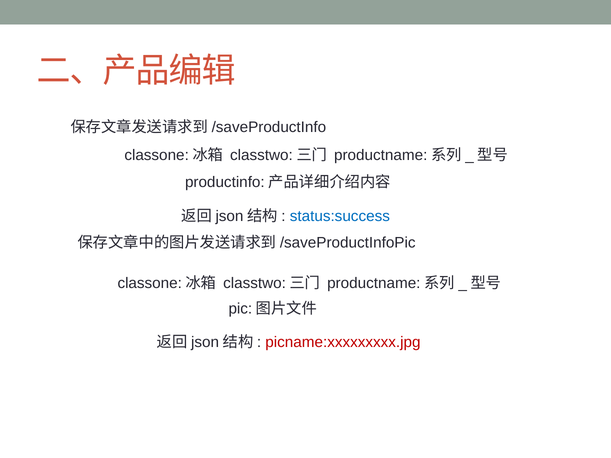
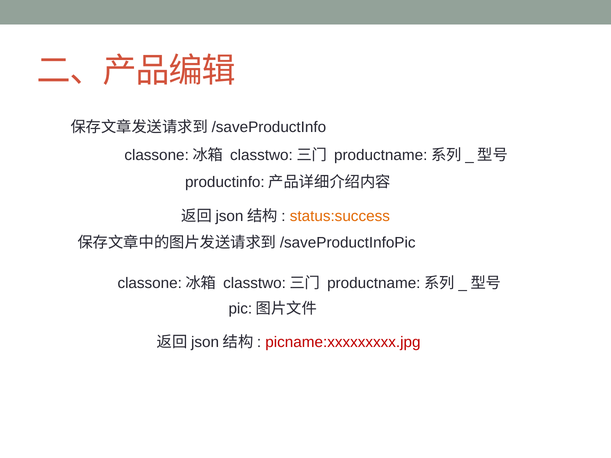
status:success colour: blue -> orange
